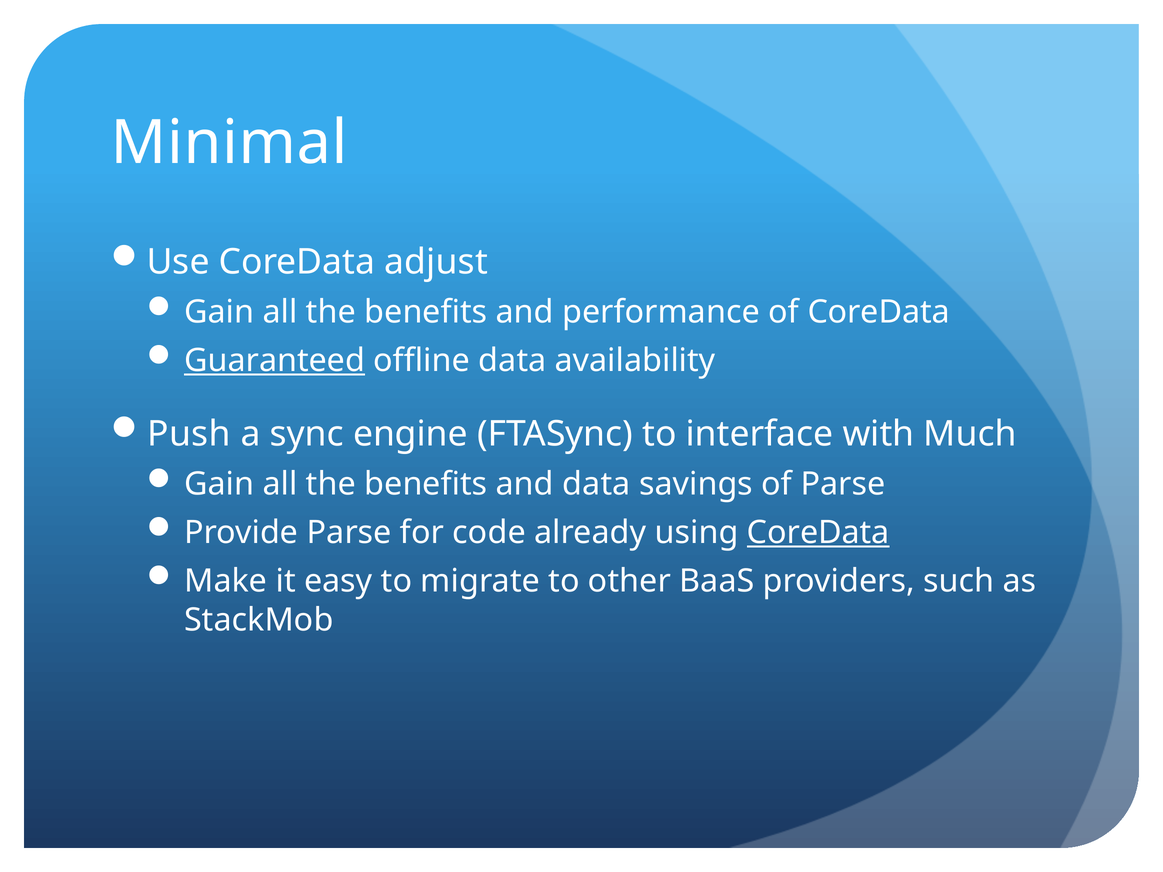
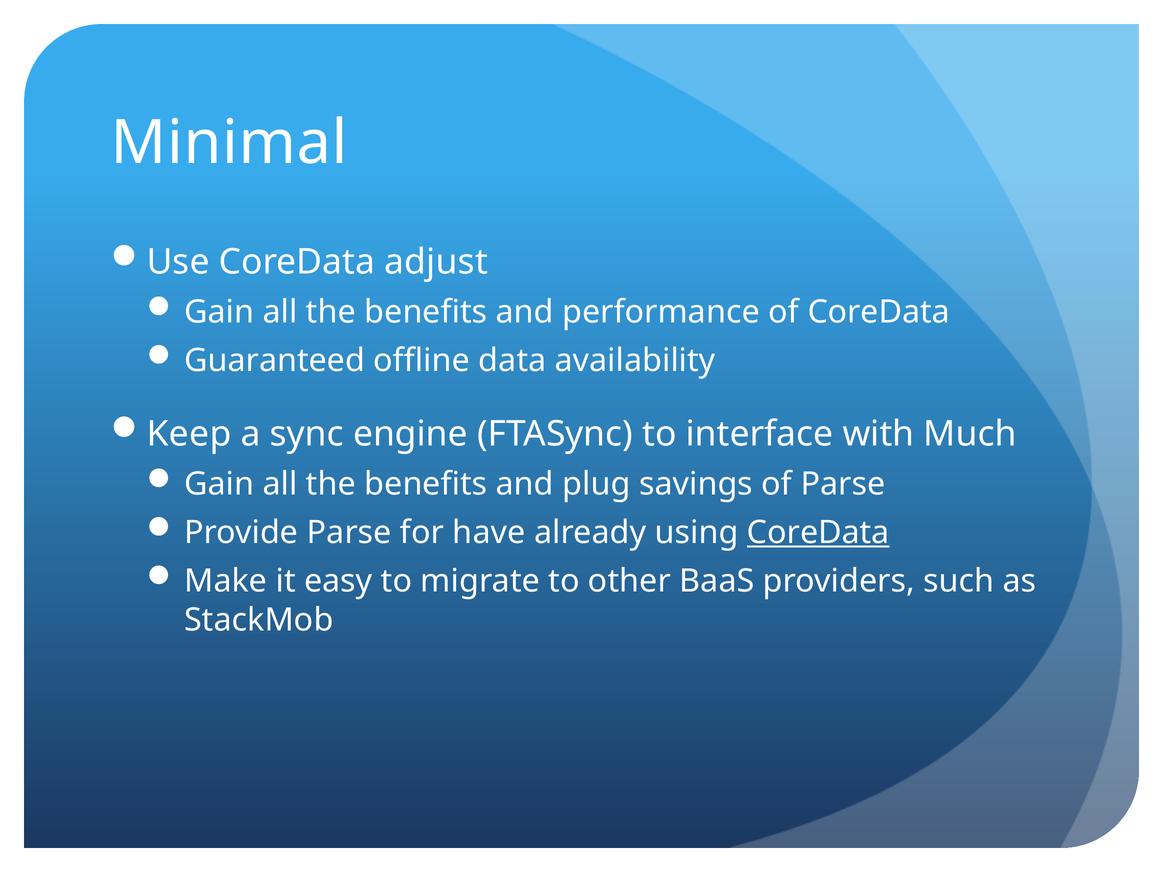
Guaranteed underline: present -> none
Push: Push -> Keep
and data: data -> plug
code: code -> have
